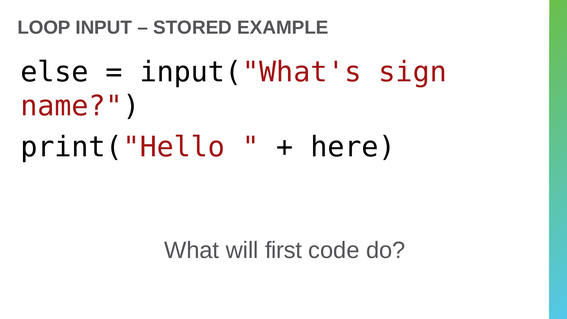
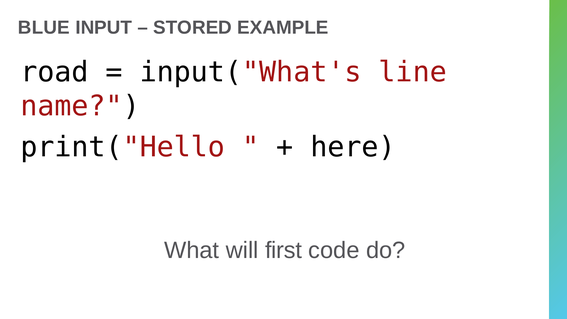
LOOP: LOOP -> BLUE
else: else -> road
sign: sign -> line
